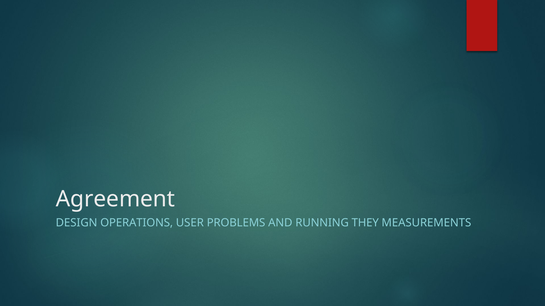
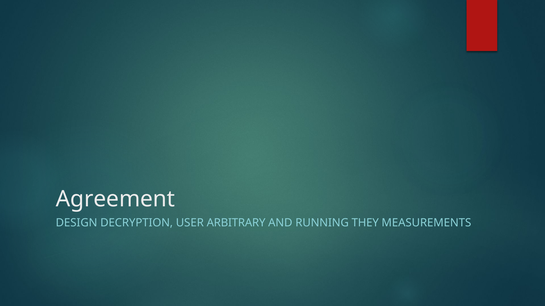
OPERATIONS: OPERATIONS -> DECRYPTION
PROBLEMS: PROBLEMS -> ARBITRARY
